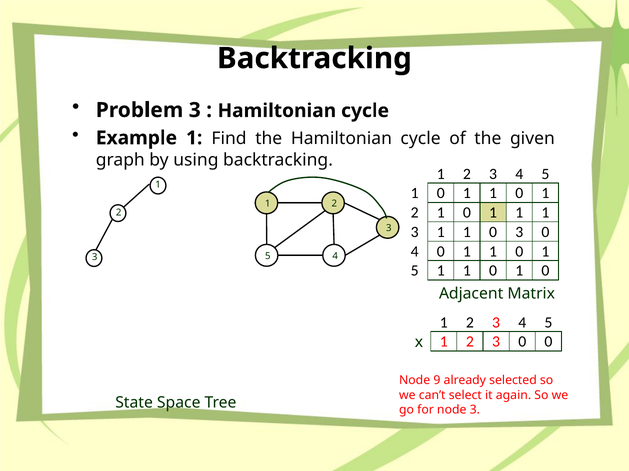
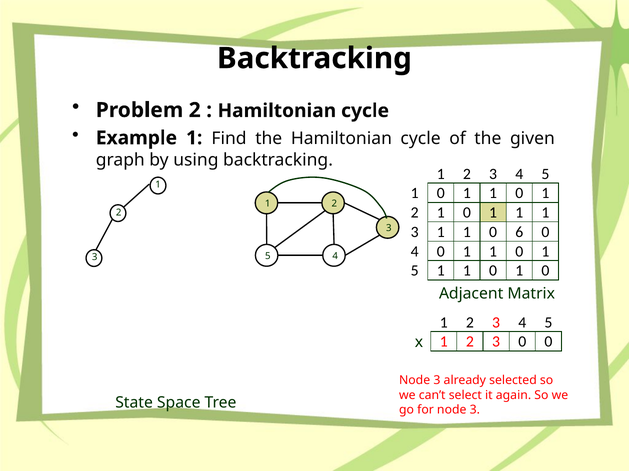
Problem 3: 3 -> 2
0 3: 3 -> 6
9 at (437, 381): 9 -> 3
